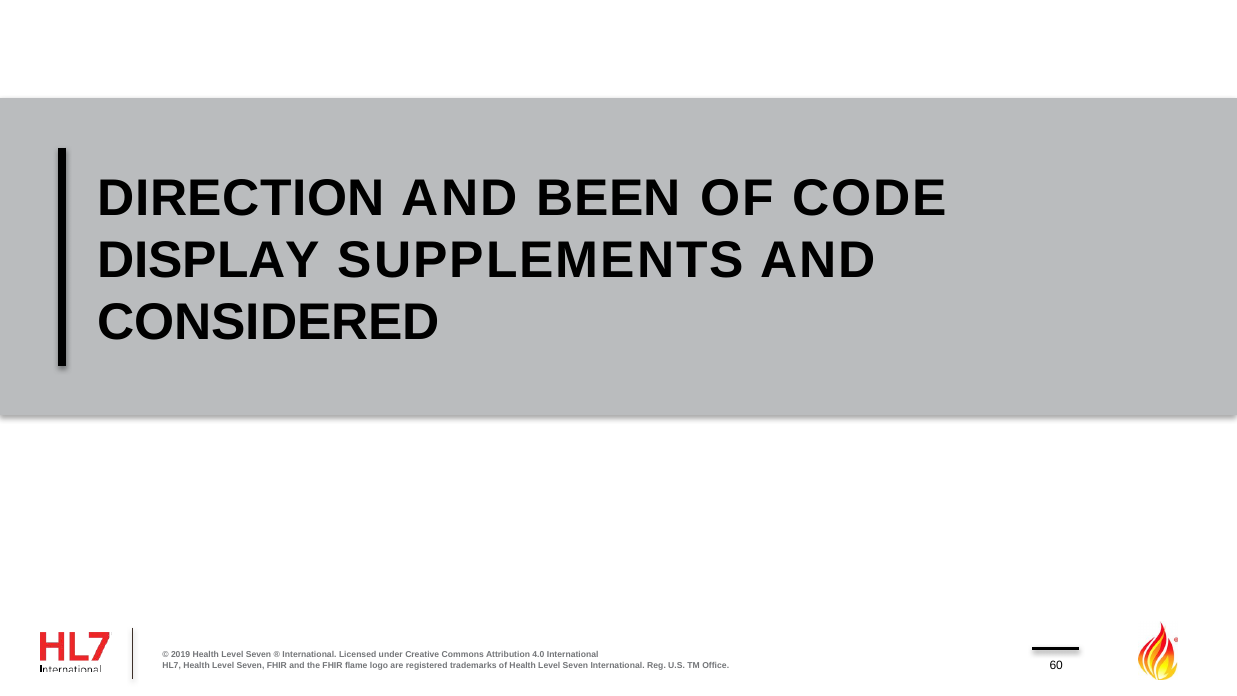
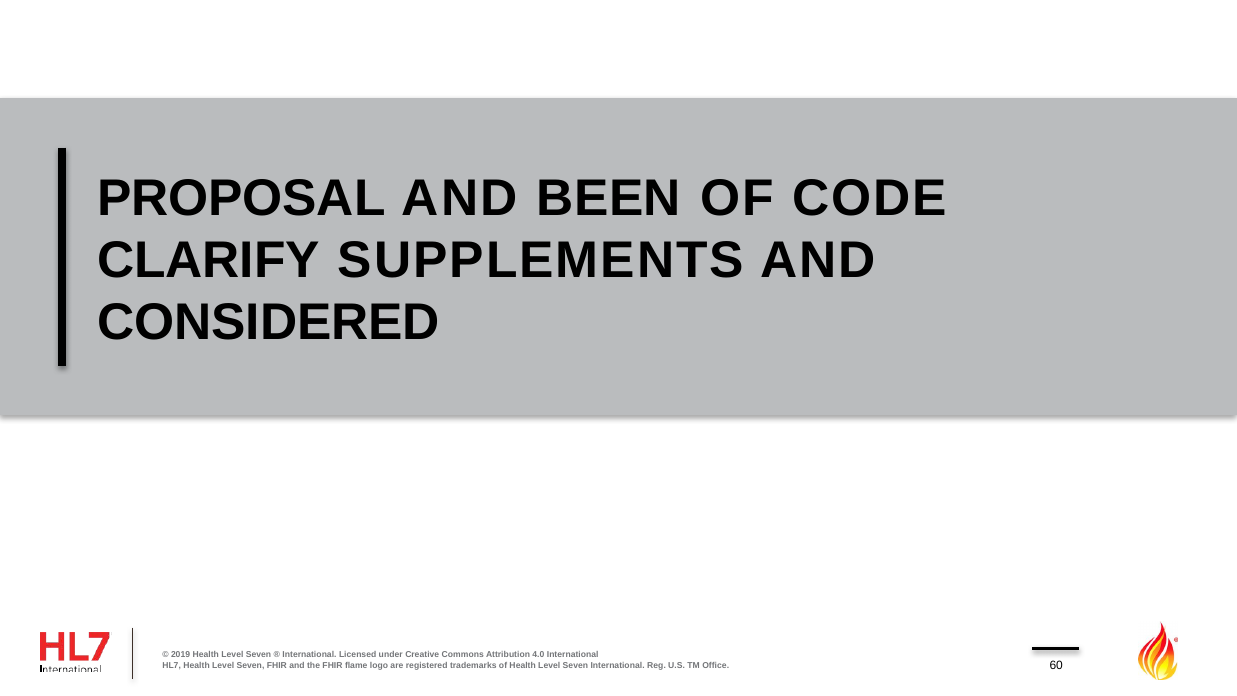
DIRECTION: DIRECTION -> PROPOSAL
DISPLAY: DISPLAY -> CLARIFY
